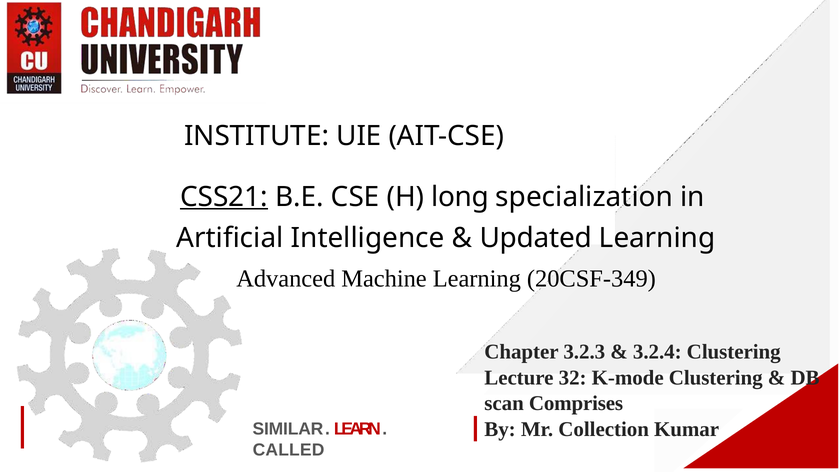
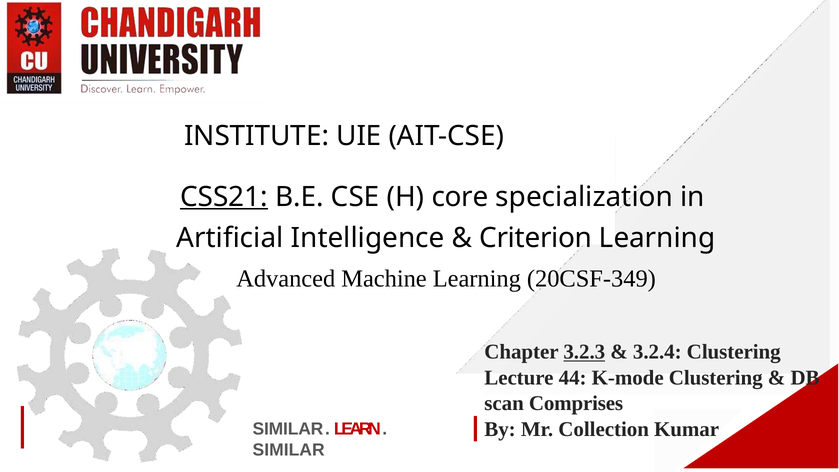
long: long -> core
Updated: Updated -> Criterion
3.2.3 underline: none -> present
32: 32 -> 44
CALLED at (289, 450): CALLED -> SIMILAR
